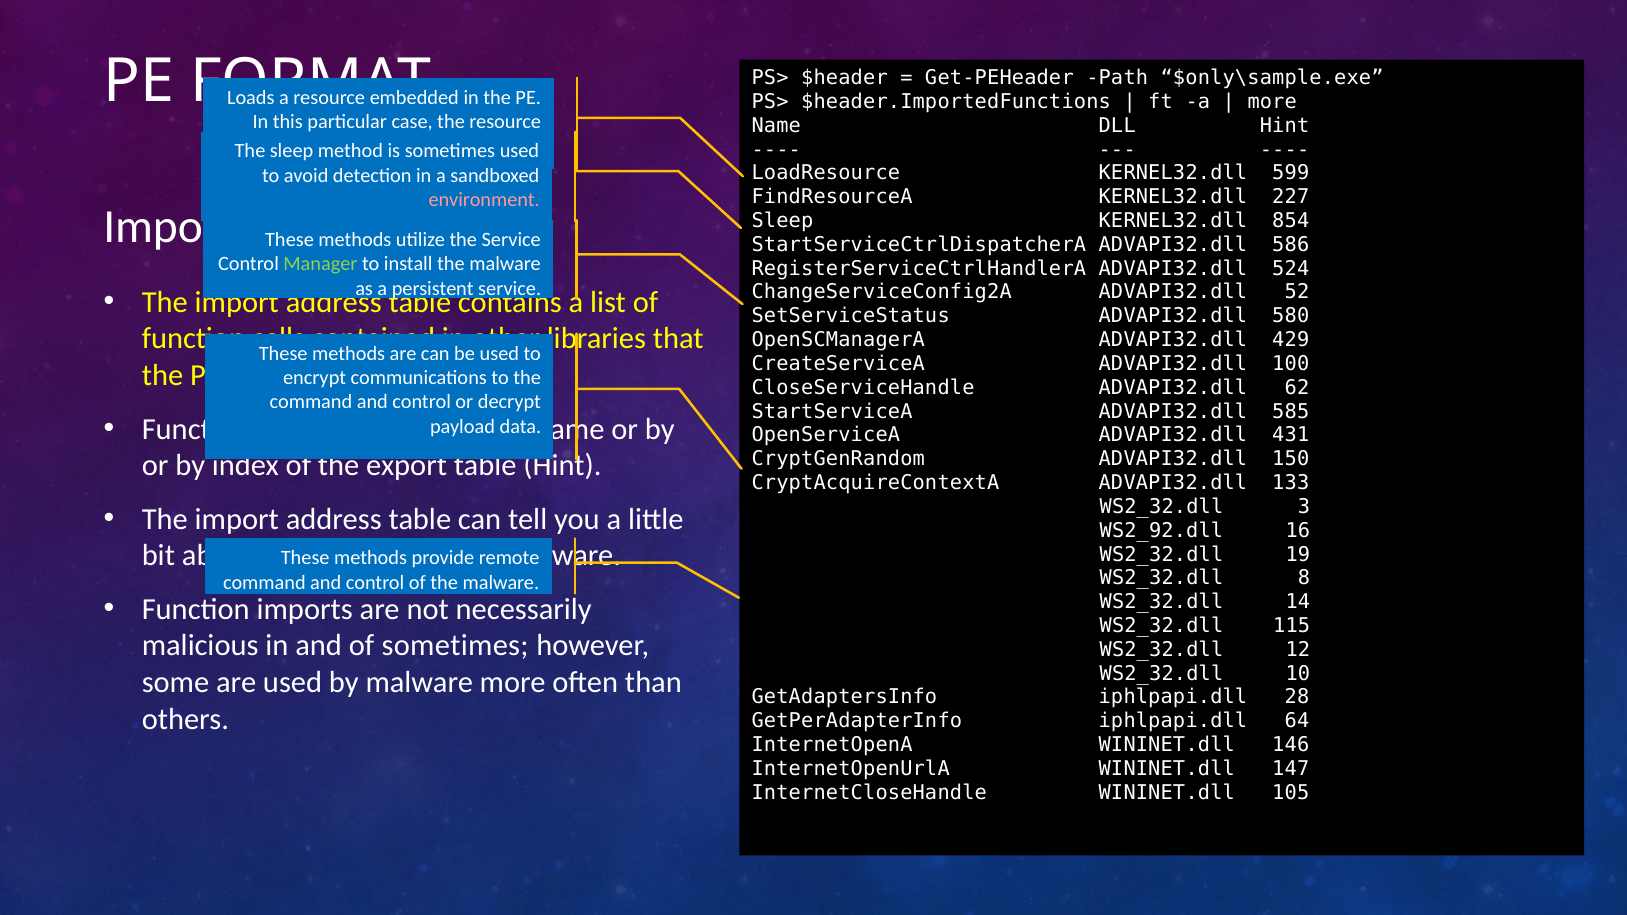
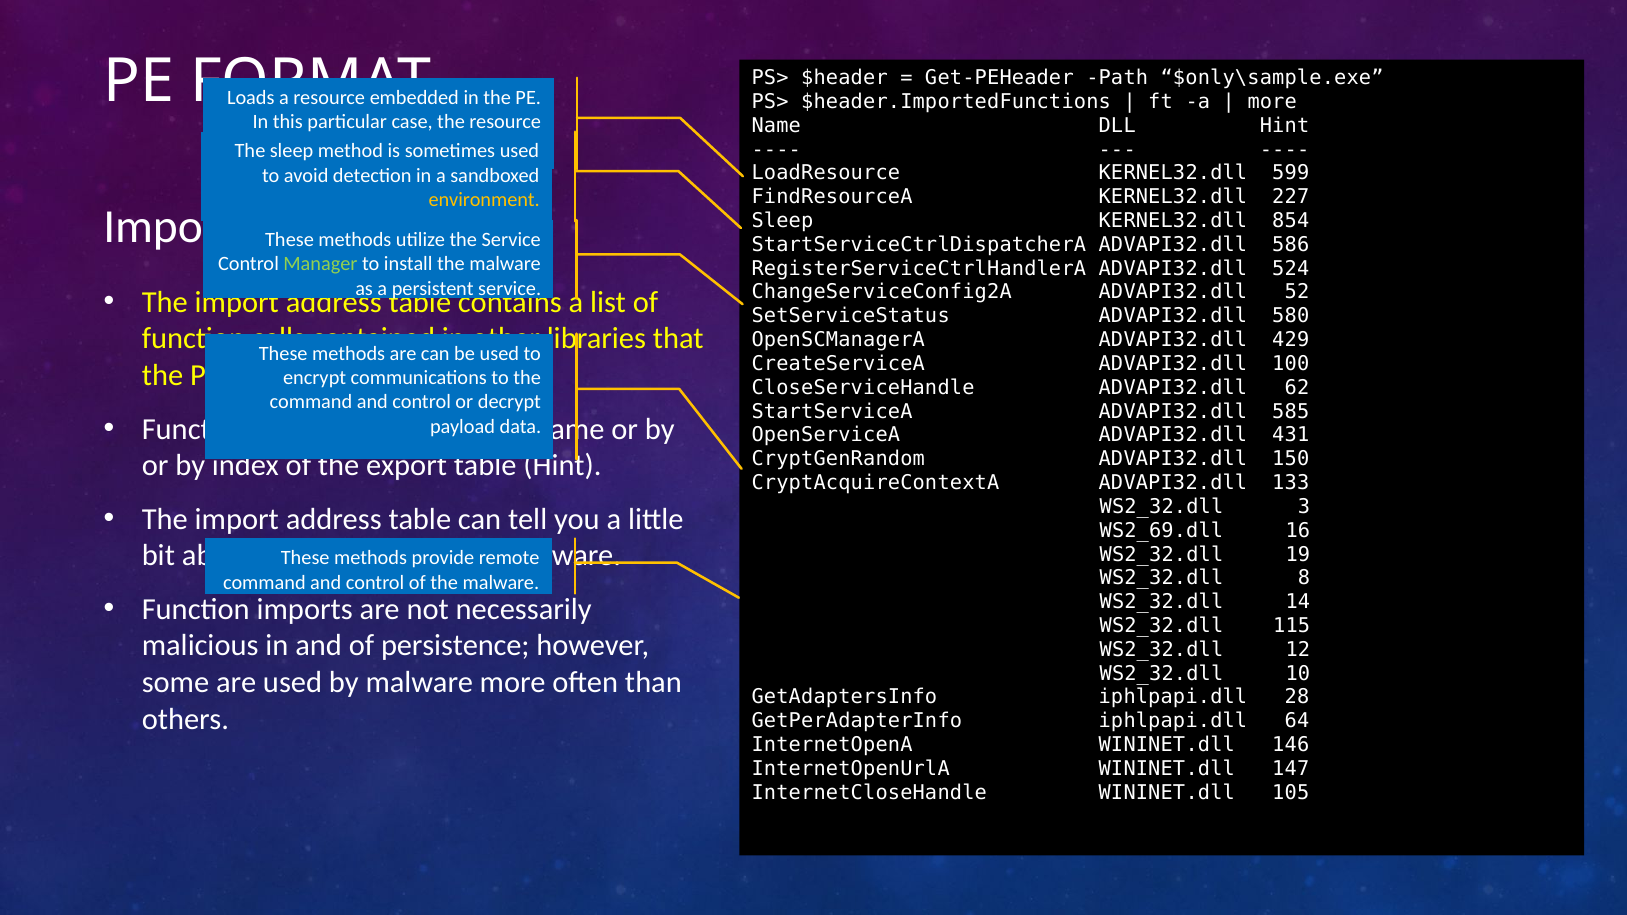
environment colour: pink -> yellow
WS2_92.dll: WS2_92.dll -> WS2_69.dll
of sometimes: sometimes -> persistence
